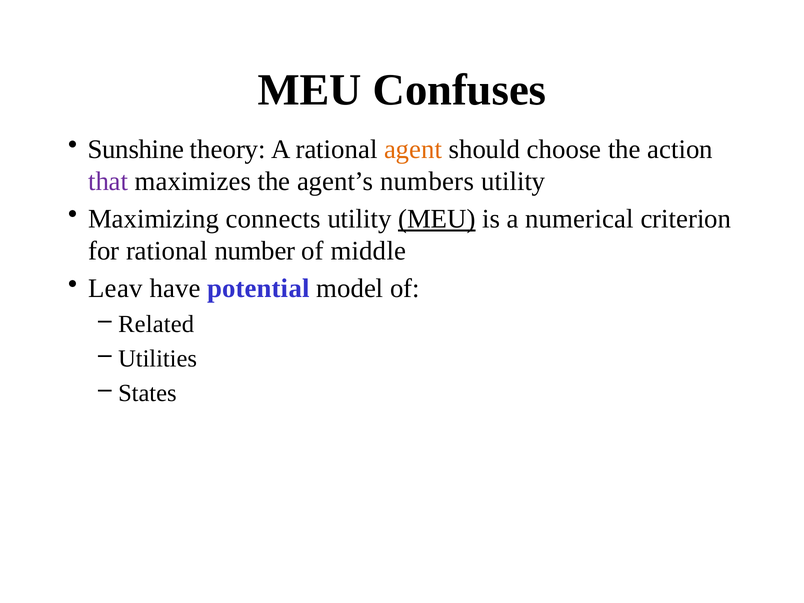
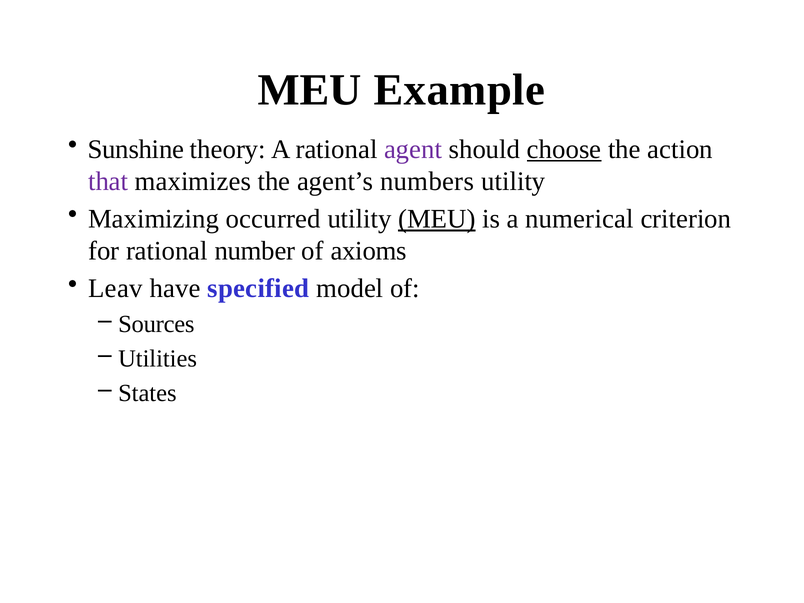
Confuses: Confuses -> Example
agent colour: orange -> purple
choose underline: none -> present
connects: connects -> occurred
middle: middle -> axioms
potential: potential -> specified
Related: Related -> Sources
